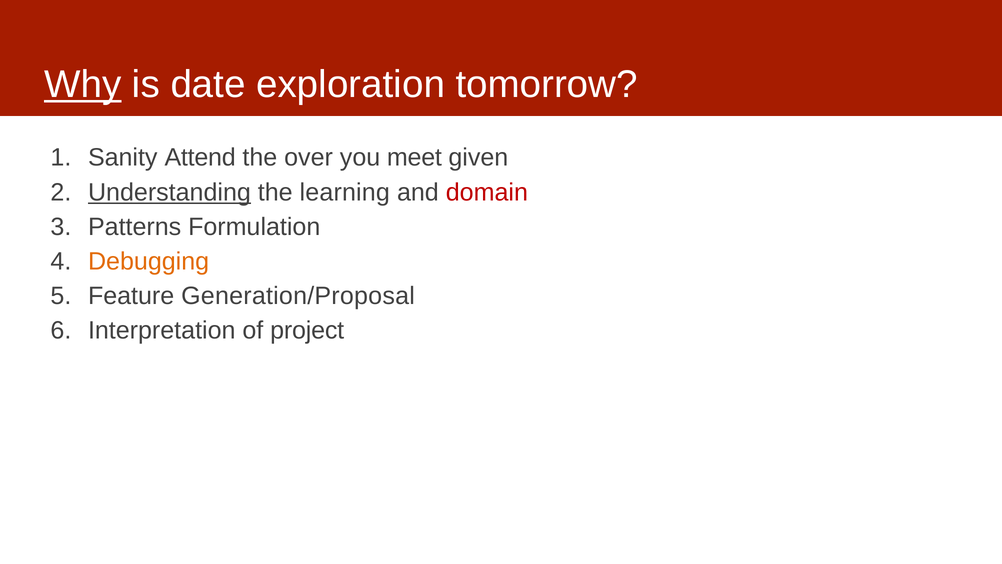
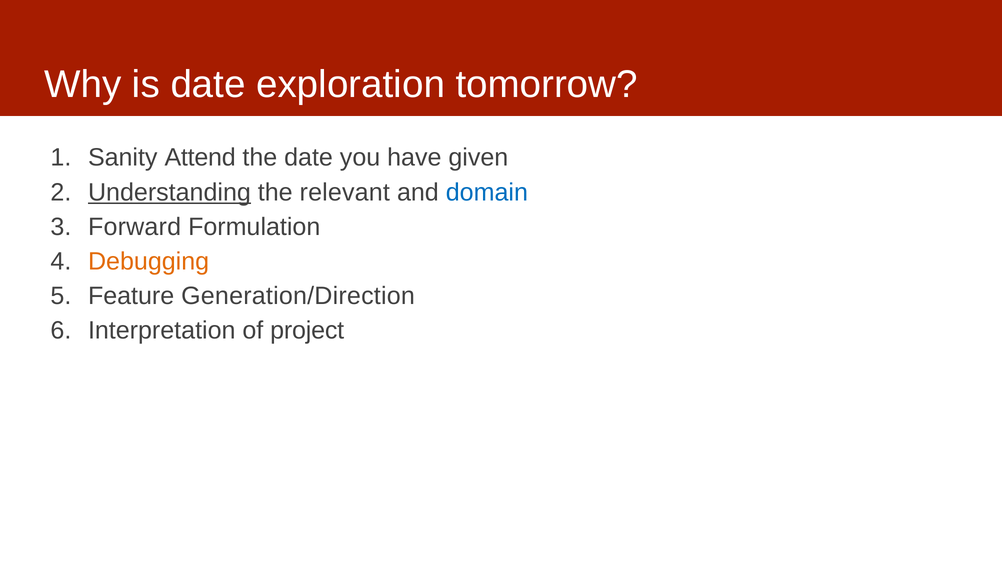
Why underline: present -> none
the over: over -> date
meet: meet -> have
learning: learning -> relevant
domain colour: red -> blue
Patterns: Patterns -> Forward
Generation/Proposal: Generation/Proposal -> Generation/Direction
